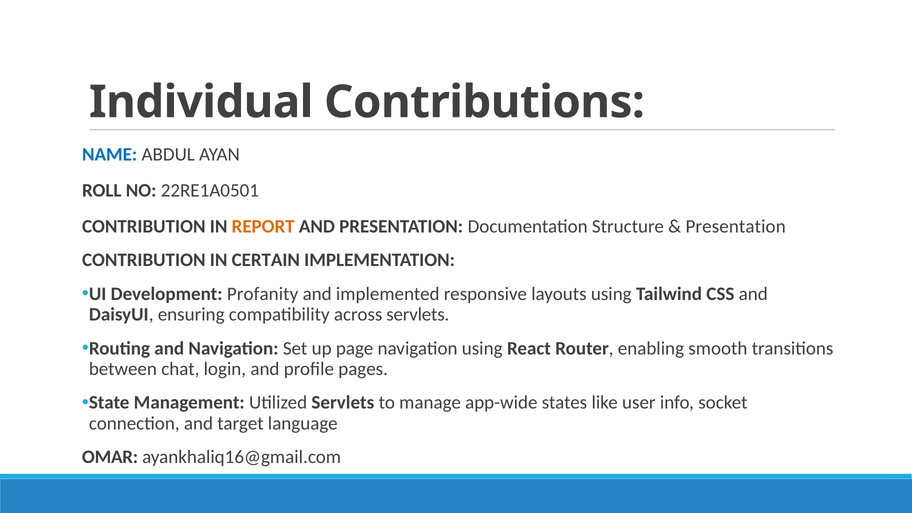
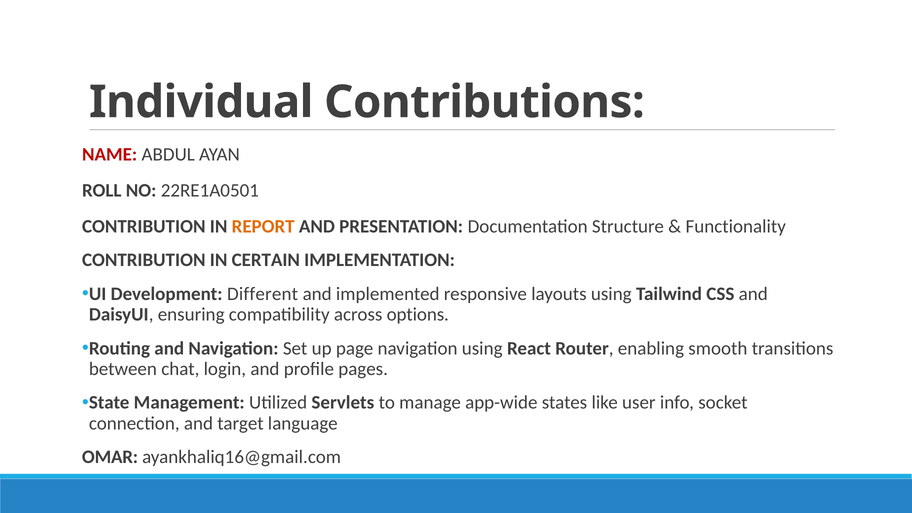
NAME colour: blue -> red
Presentation at (736, 227): Presentation -> Functionality
Profanity: Profanity -> Different
across servlets: servlets -> options
